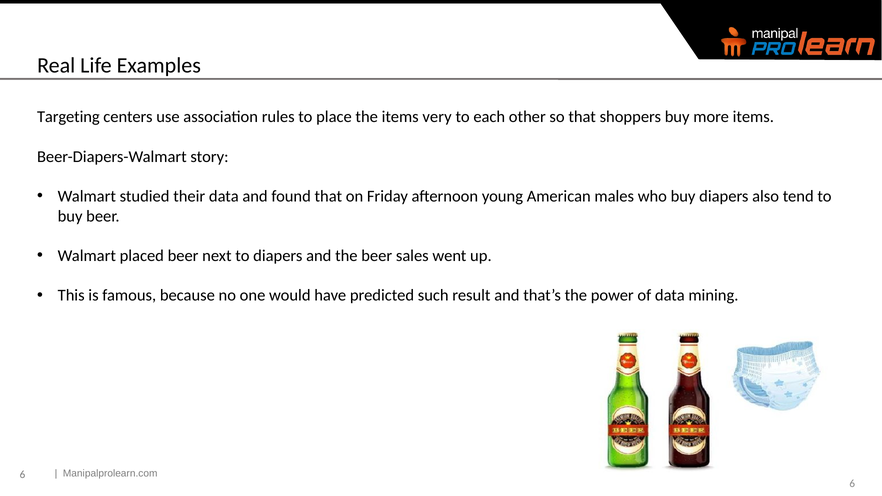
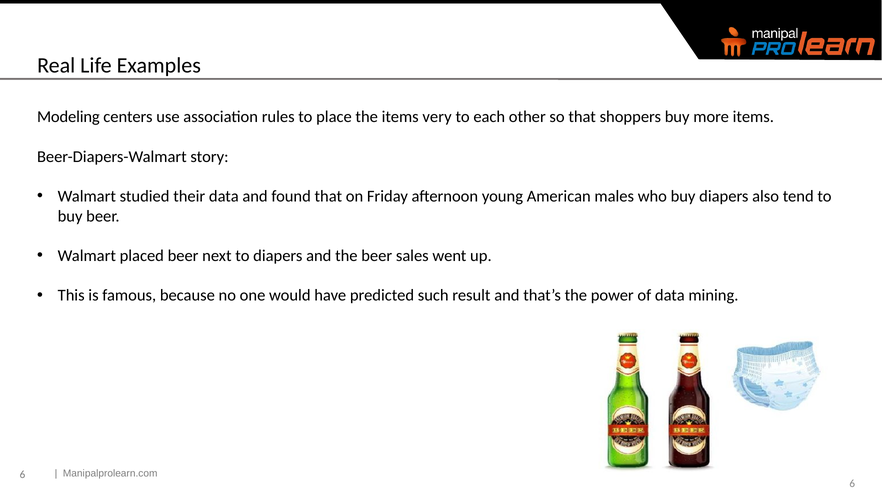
Targeting: Targeting -> Modeling
